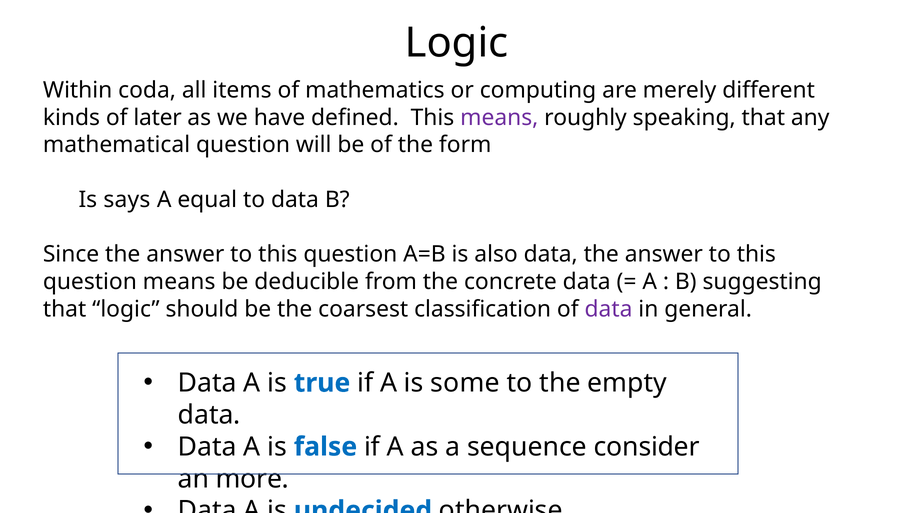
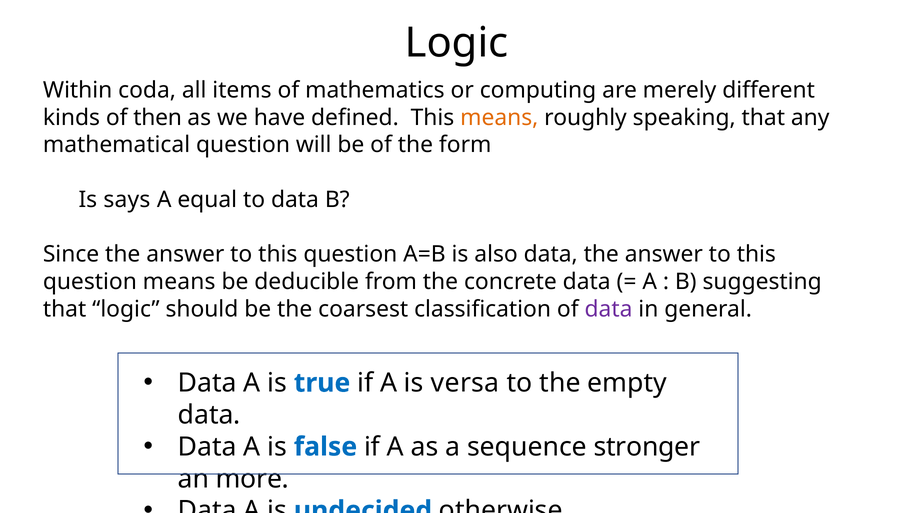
later: later -> then
means at (499, 118) colour: purple -> orange
some: some -> versa
consider: consider -> stronger
